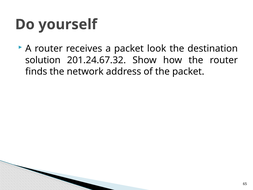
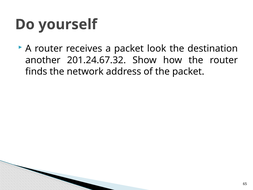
solution: solution -> another
